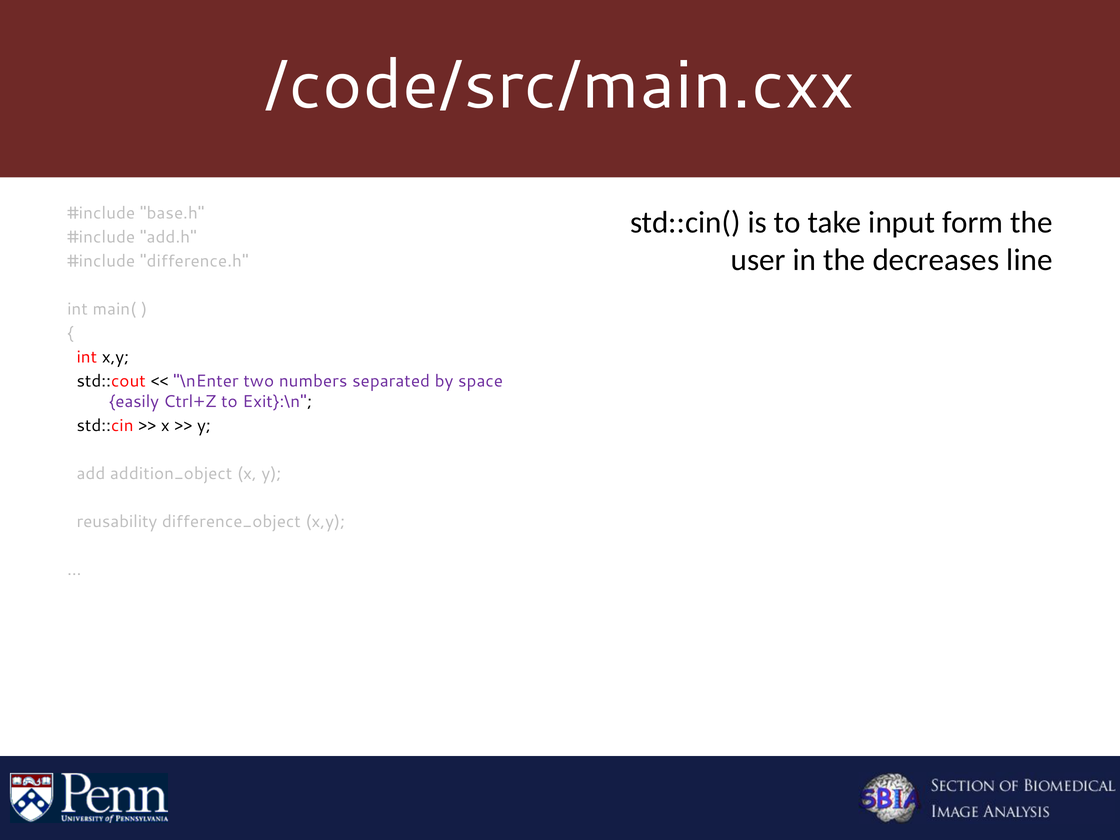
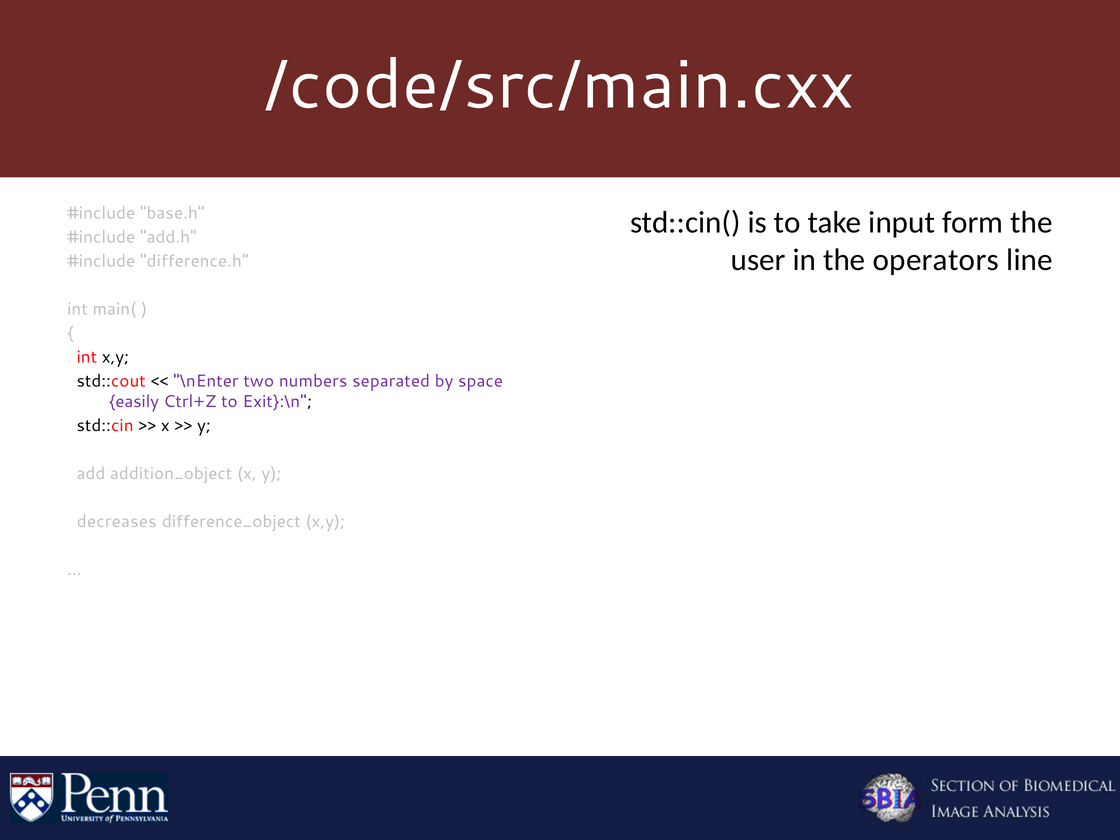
decreases: decreases -> operators
reusability: reusability -> decreases
